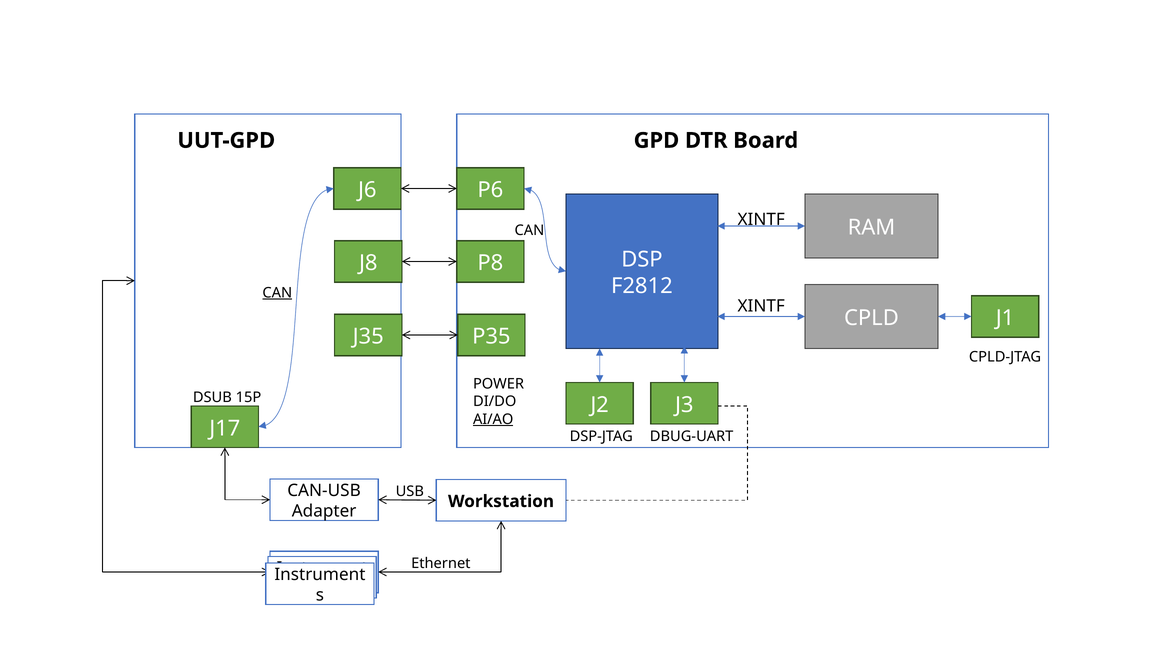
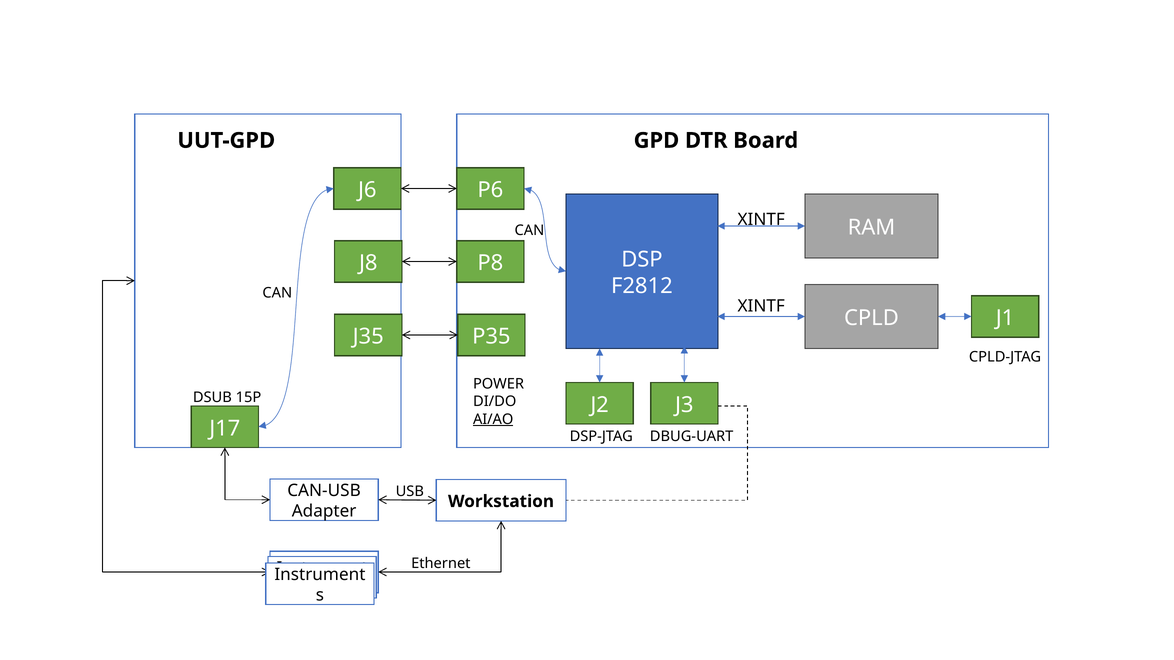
CAN at (277, 293) underline: present -> none
